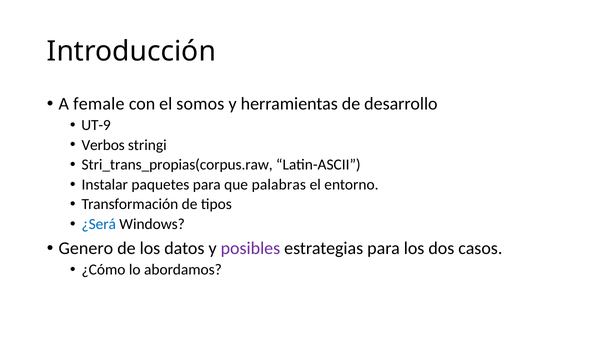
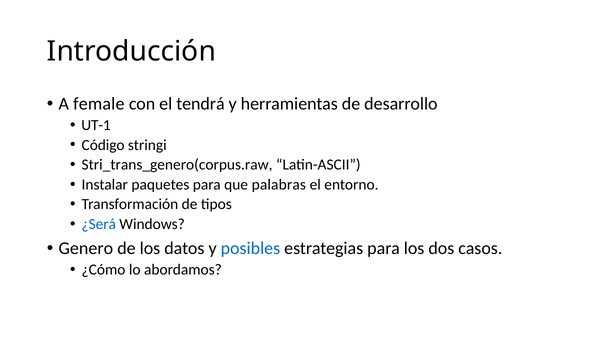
somos: somos -> tendrá
UT-9: UT-9 -> UT-1
Verbos: Verbos -> Código
Stri_trans_propias(corpus.raw: Stri_trans_propias(corpus.raw -> Stri_trans_genero(corpus.raw
posibles colour: purple -> blue
